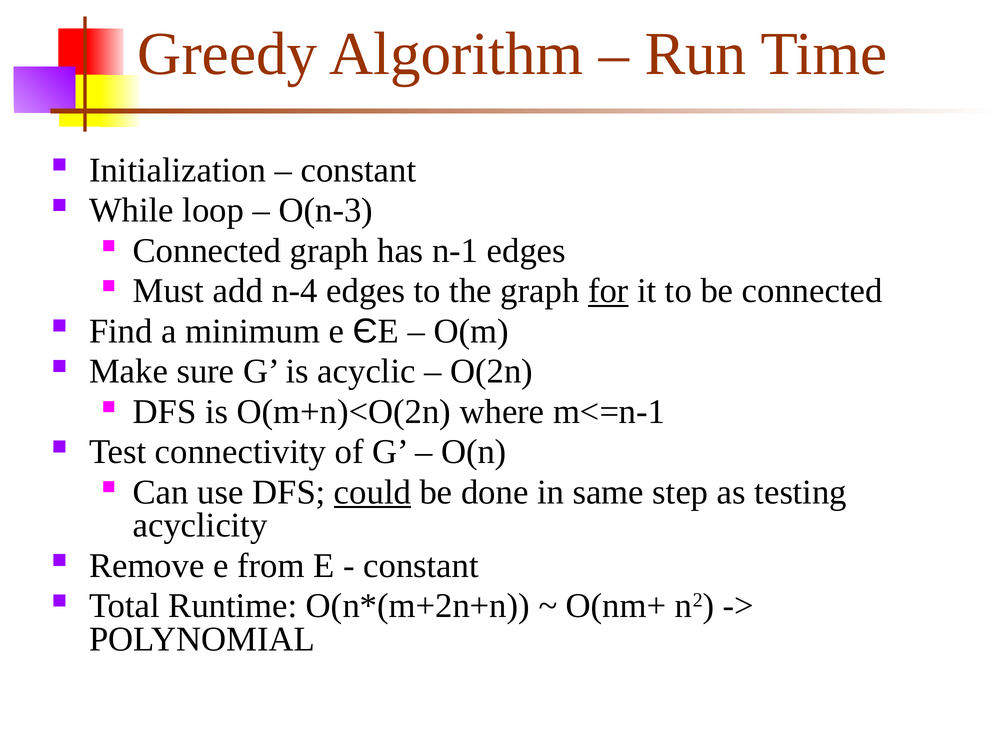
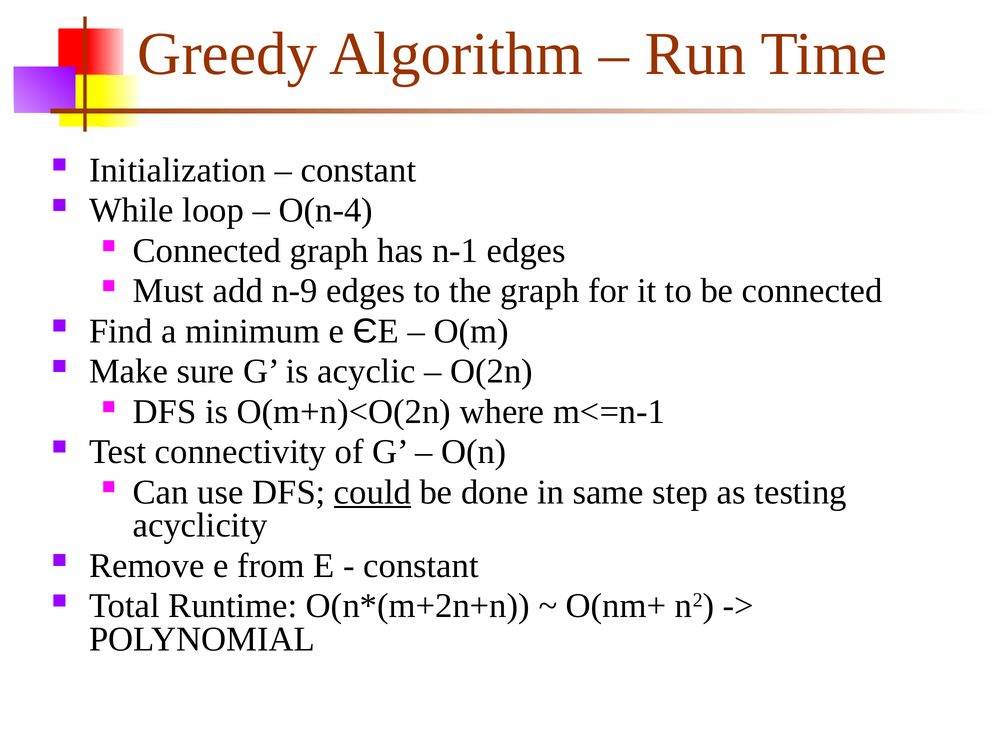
O(n-3: O(n-3 -> O(n-4
n-4: n-4 -> n-9
for underline: present -> none
